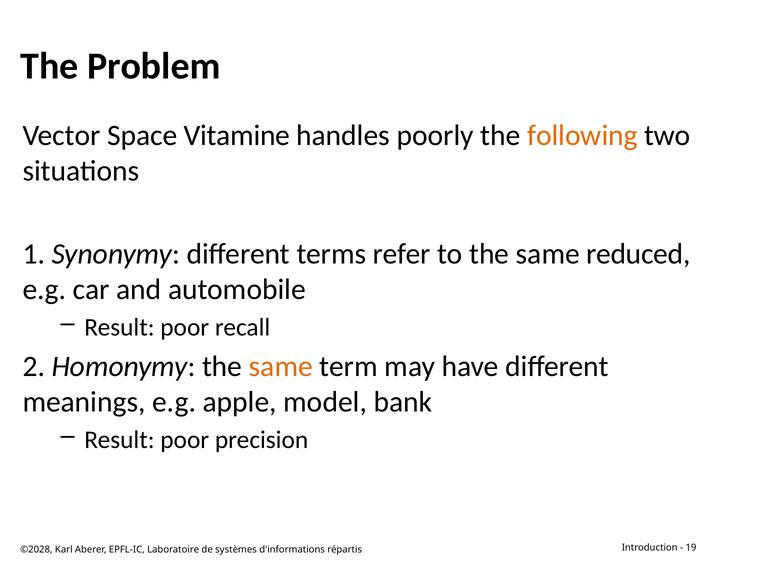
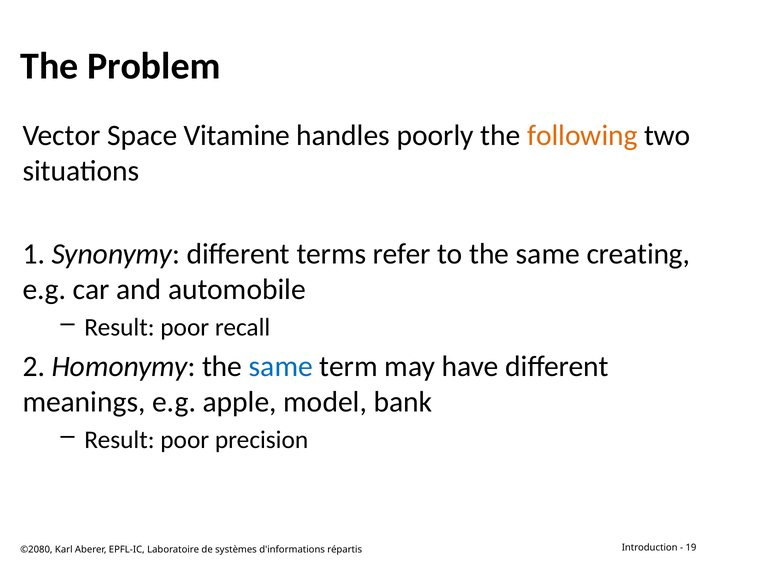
reduced: reduced -> creating
same at (281, 366) colour: orange -> blue
©2028: ©2028 -> ©2080
